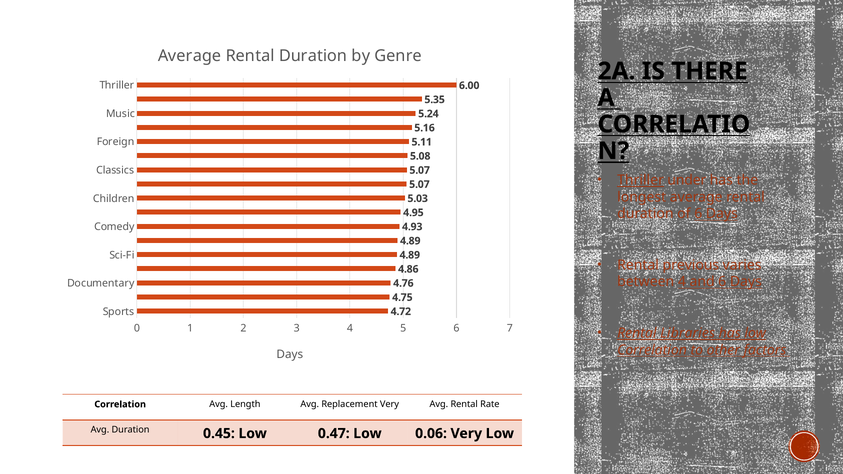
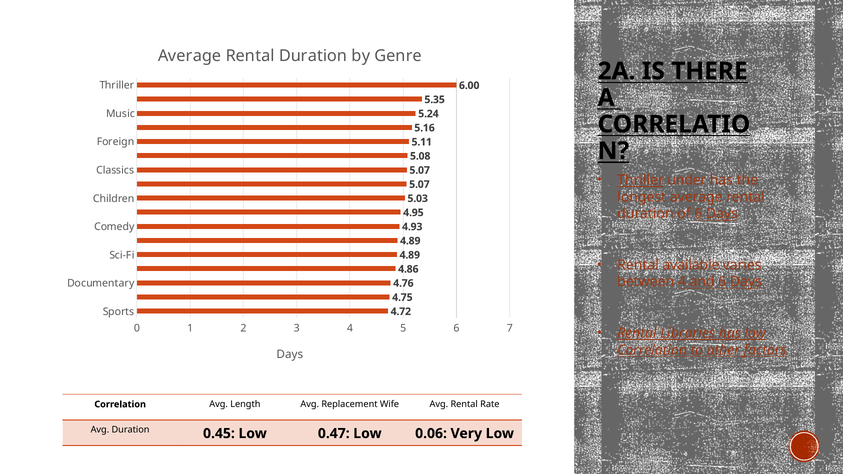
previous: previous -> available
Replacement Very: Very -> Wife
